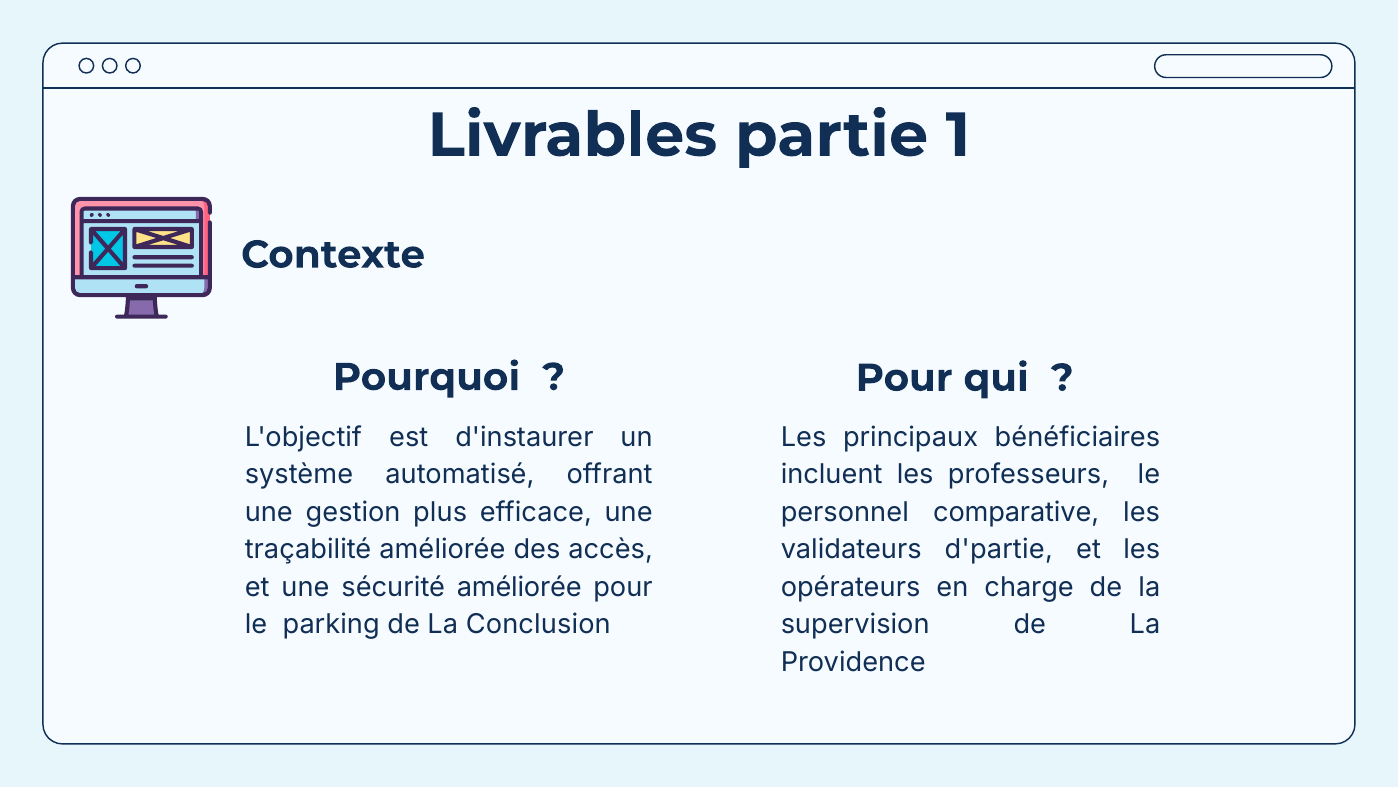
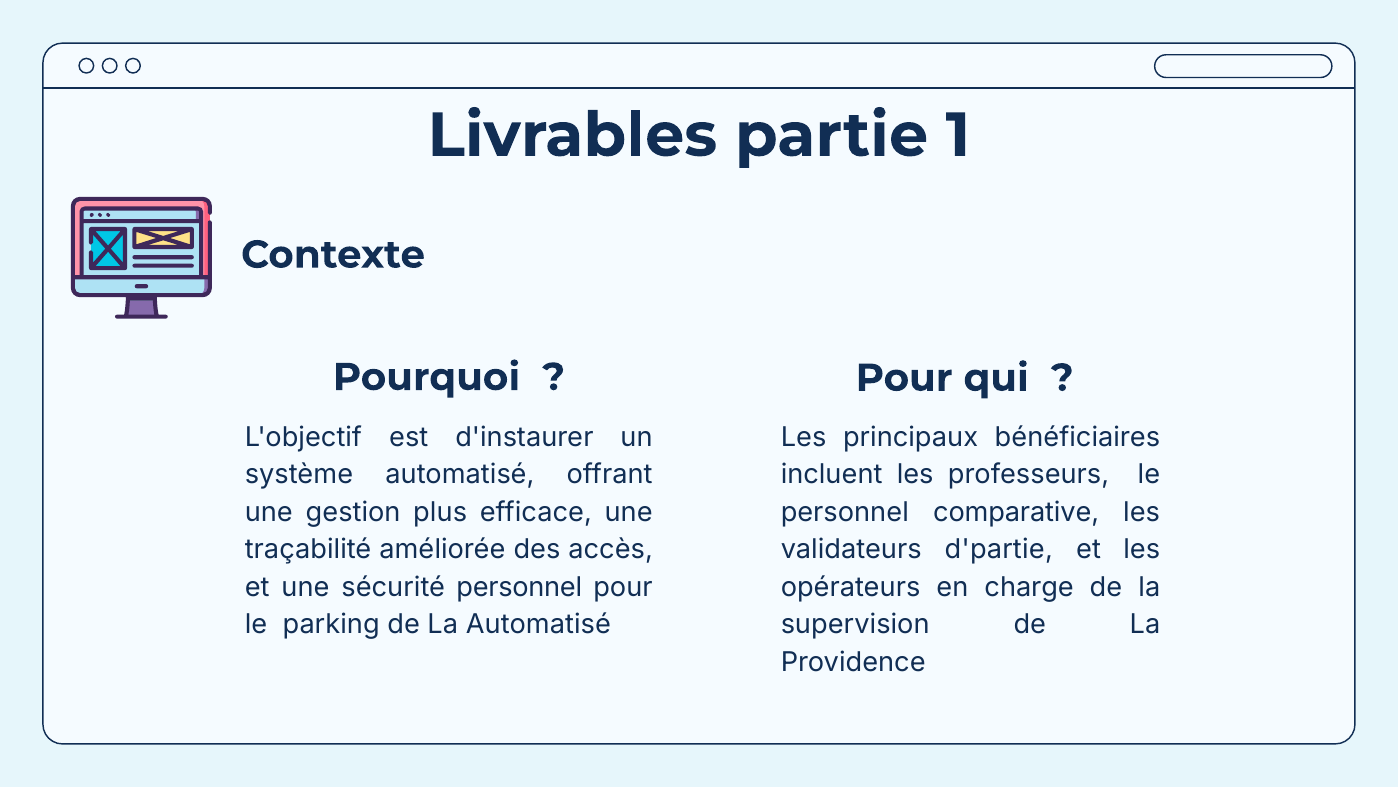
sécurité améliorée: améliorée -> personnel
La Conclusion: Conclusion -> Automatisé
